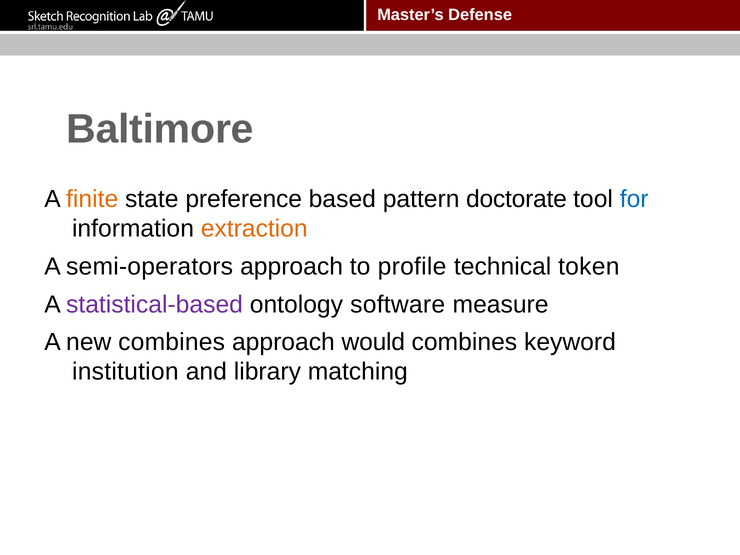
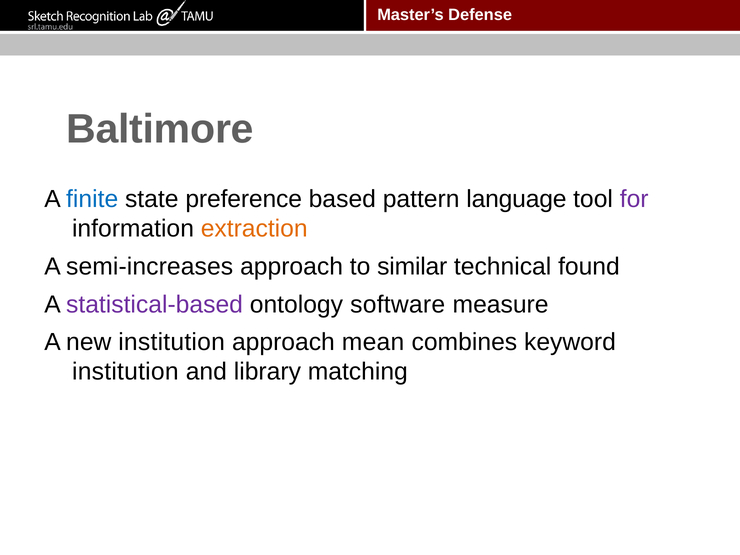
finite colour: orange -> blue
doctorate: doctorate -> language
for colour: blue -> purple
semi-operators: semi-operators -> semi-increases
profile: profile -> similar
token: token -> found
new combines: combines -> institution
would: would -> mean
